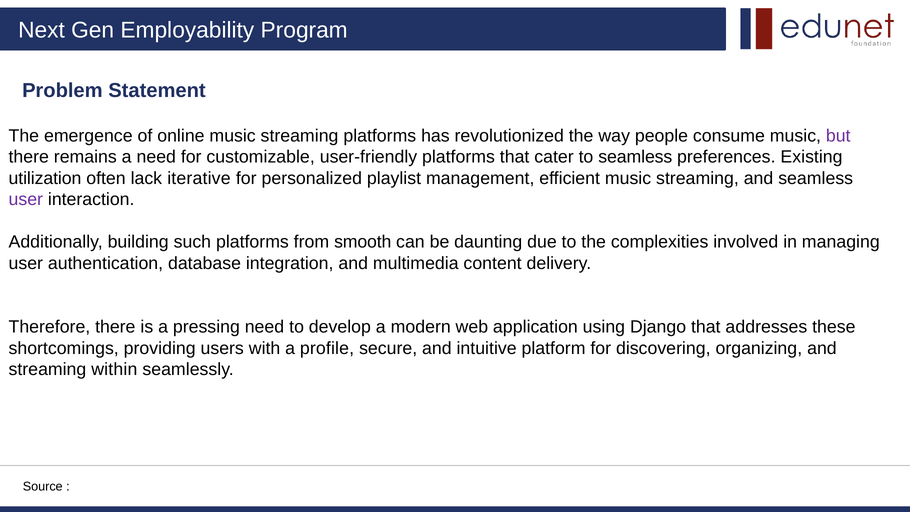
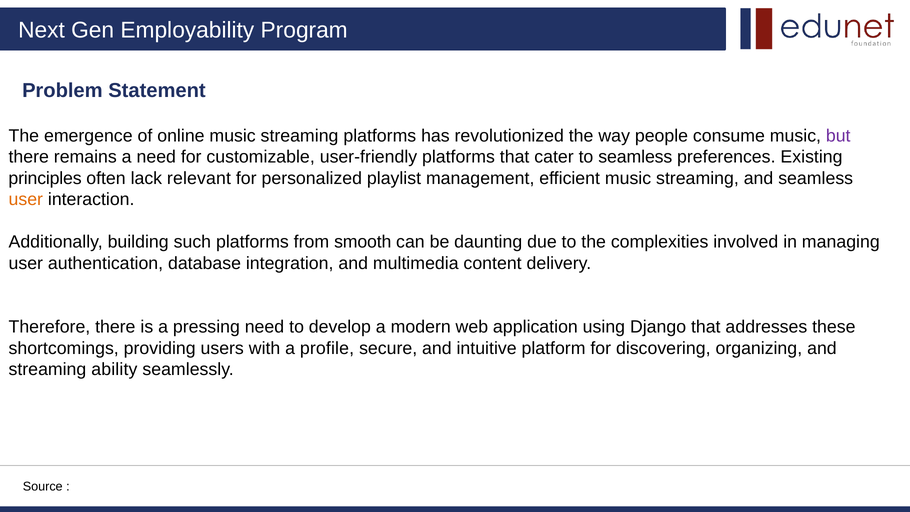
utilization: utilization -> principles
iterative: iterative -> relevant
user at (26, 200) colour: purple -> orange
within: within -> ability
